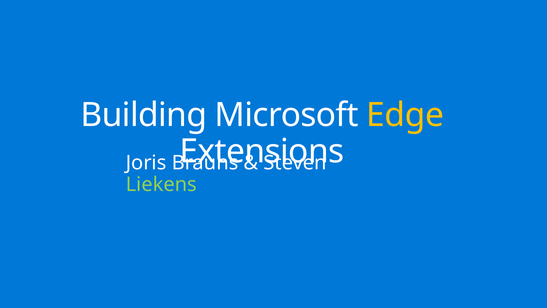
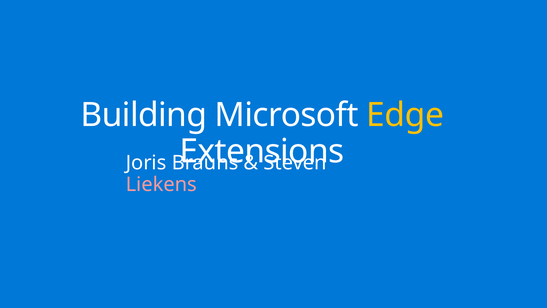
Liekens colour: light green -> pink
